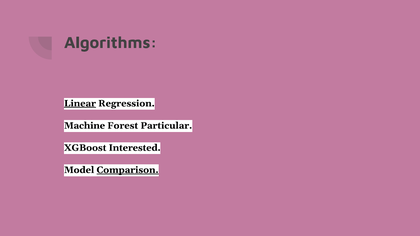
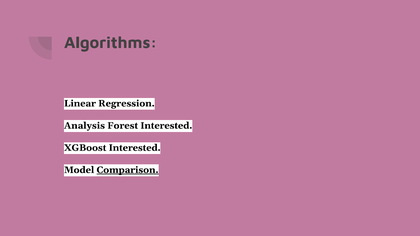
Linear underline: present -> none
Machine: Machine -> Analysis
Forest Particular: Particular -> Interested
